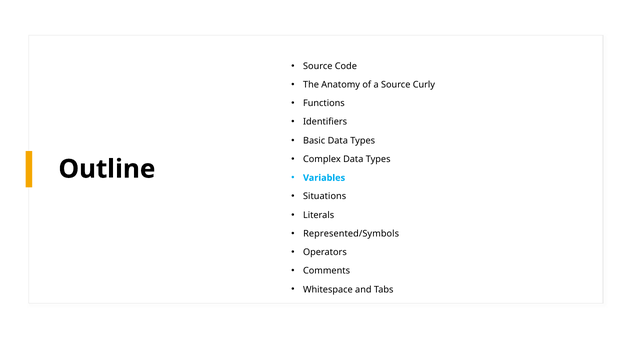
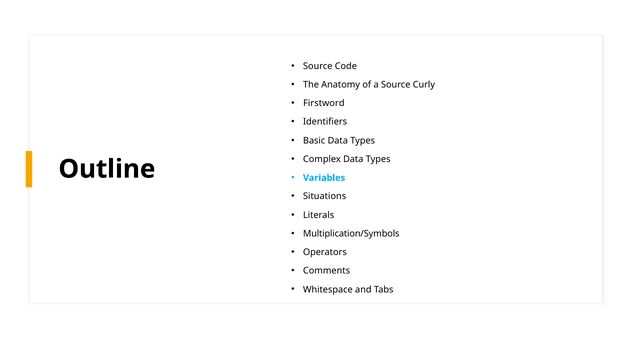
Functions: Functions -> Firstword
Represented/Symbols: Represented/Symbols -> Multiplication/Symbols
